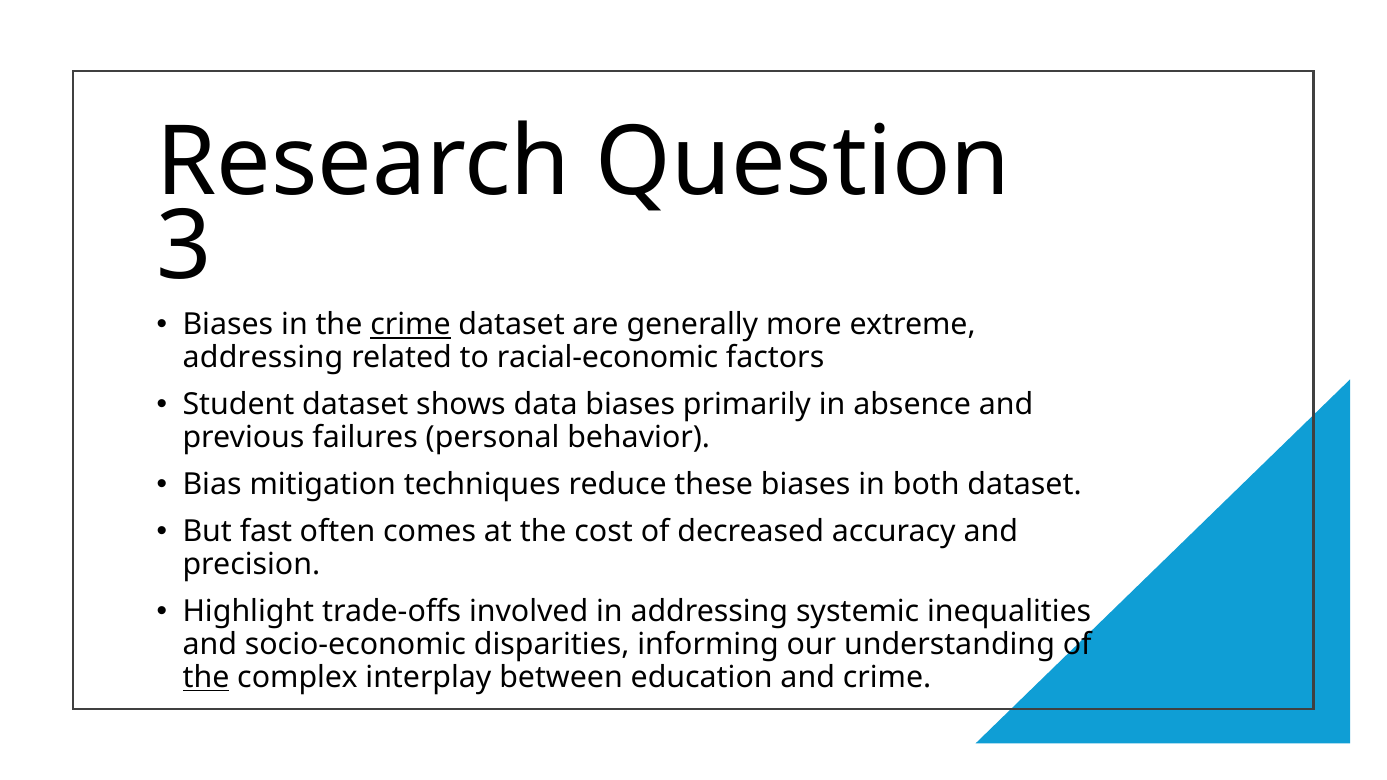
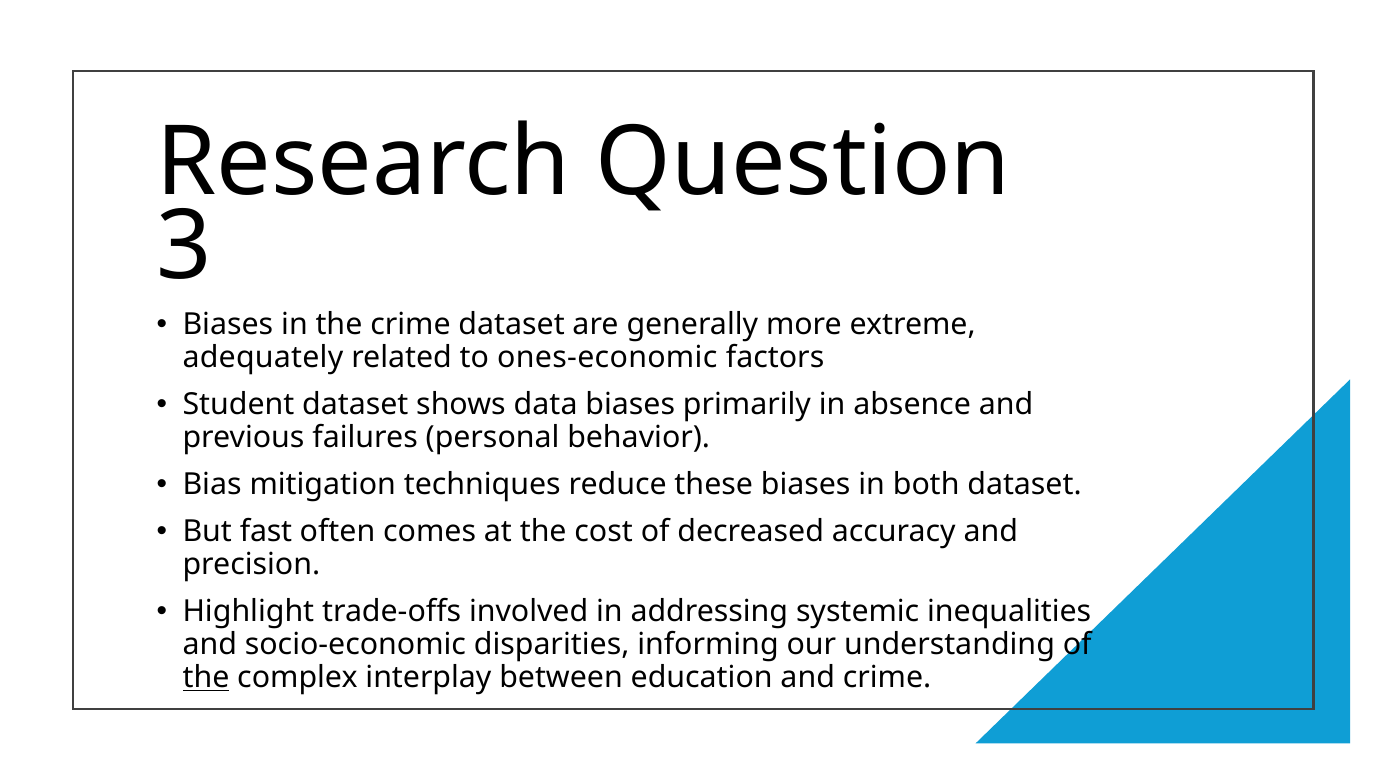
crime at (410, 325) underline: present -> none
addressing at (263, 358): addressing -> adequately
racial-economic: racial-economic -> ones-economic
